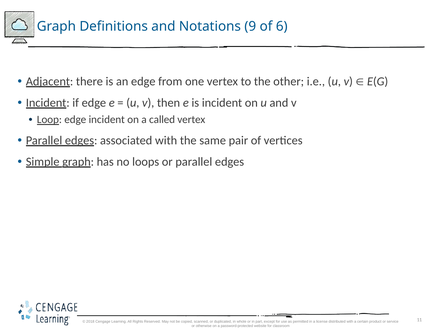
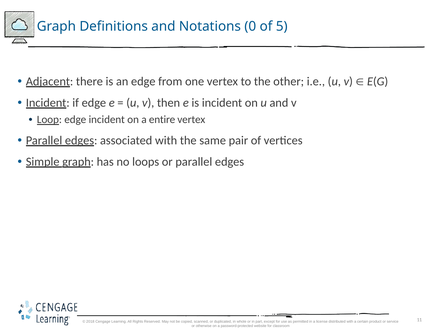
9: 9 -> 0
6: 6 -> 5
called: called -> entire
